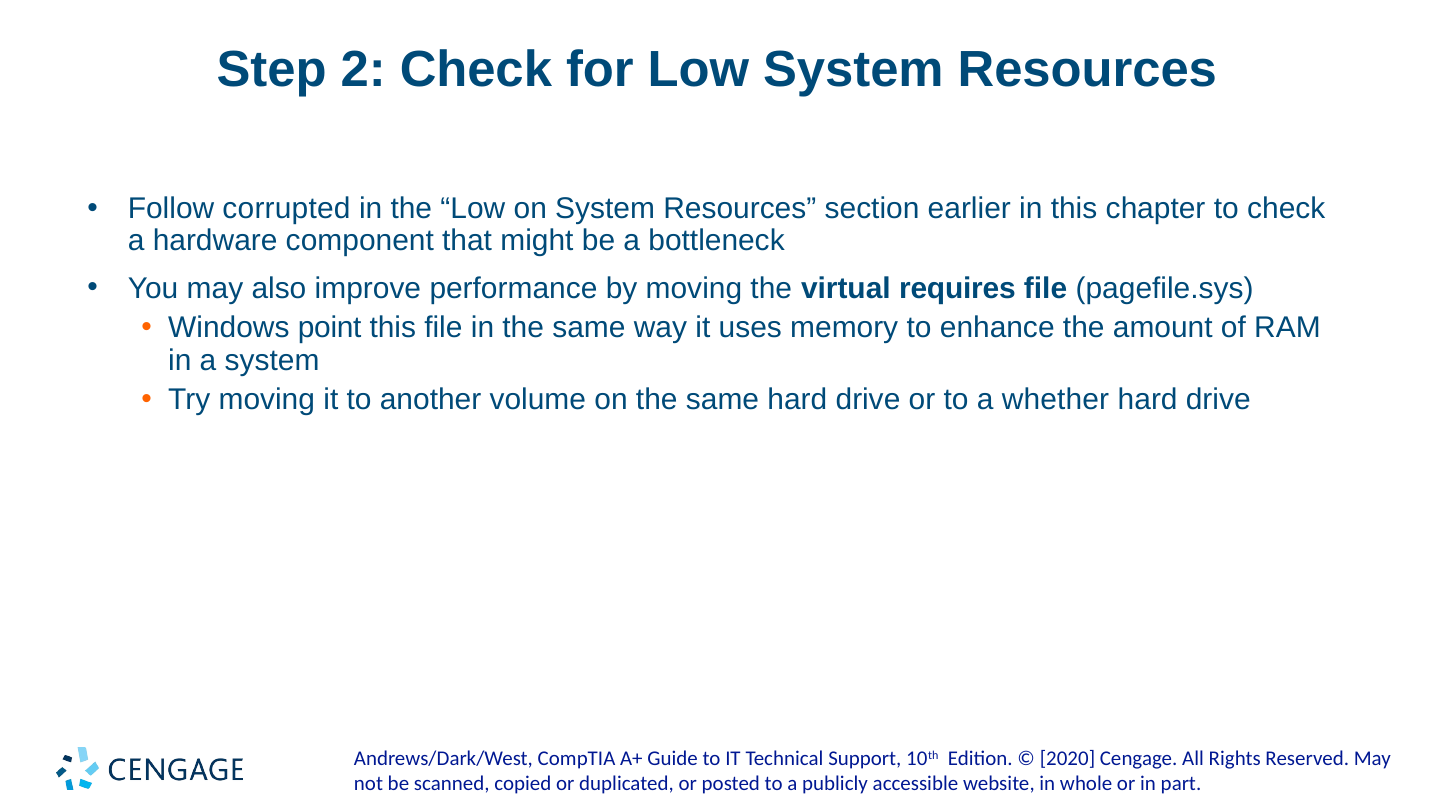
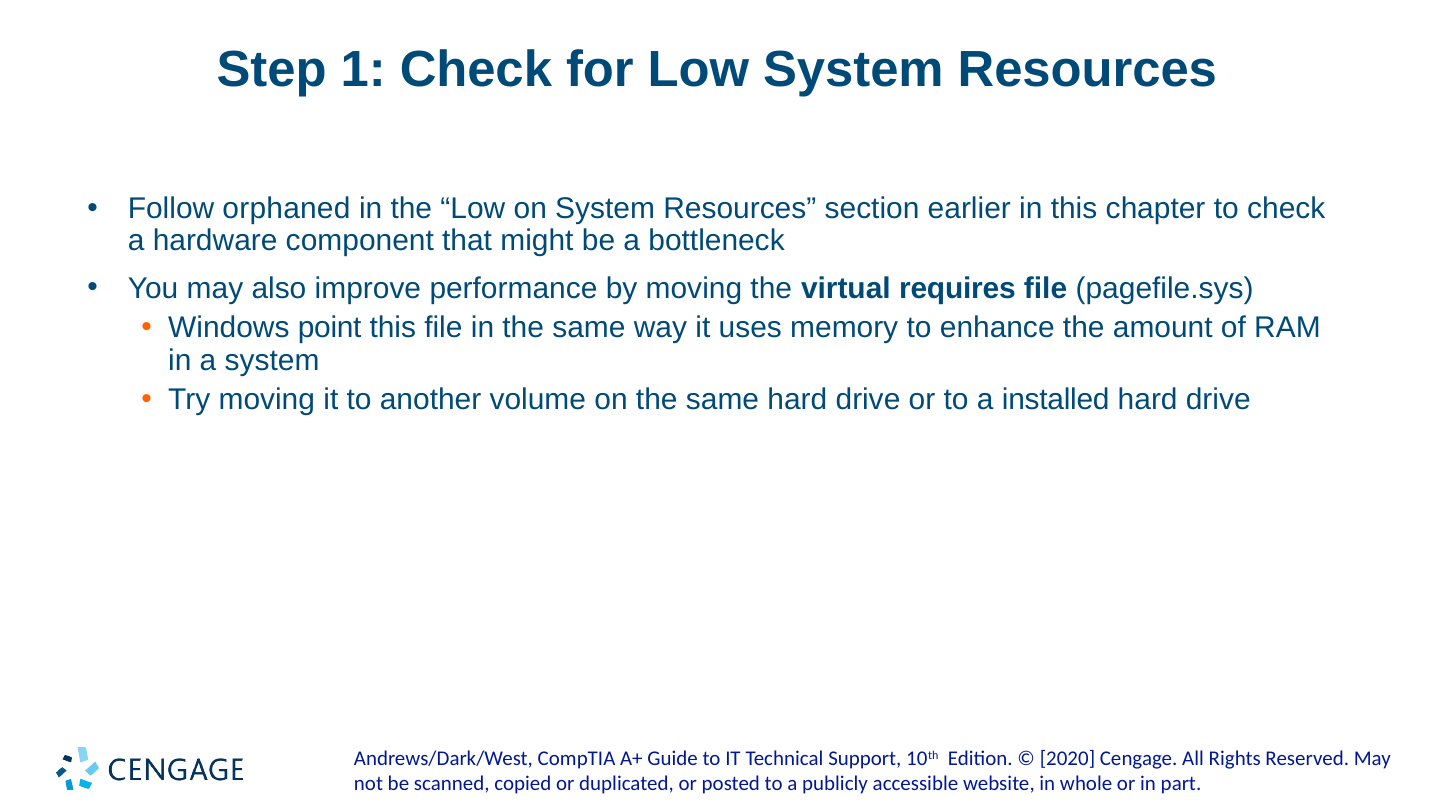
2: 2 -> 1
corrupted: corrupted -> orphaned
whether: whether -> installed
